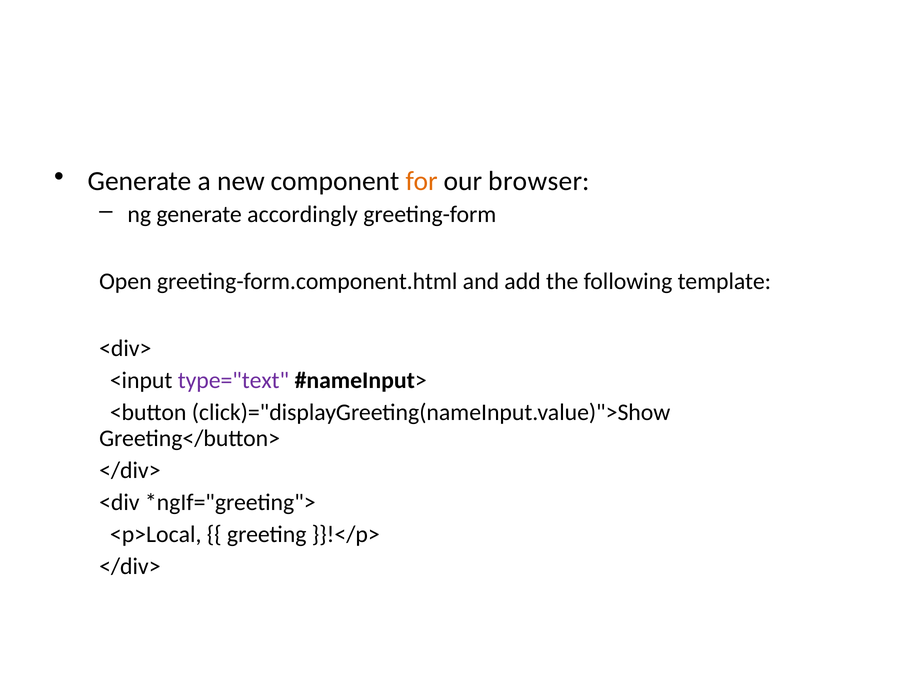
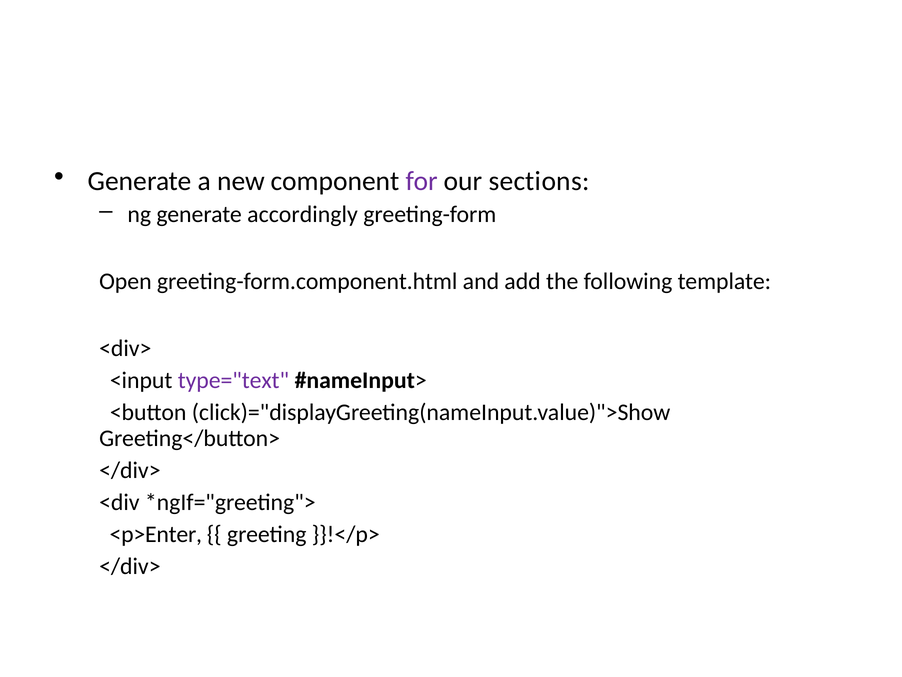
for colour: orange -> purple
browser: browser -> sections
<p>Local: <p>Local -> <p>Enter
